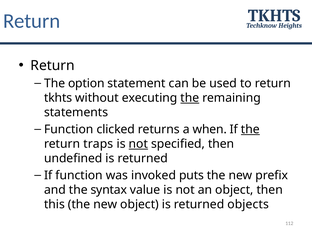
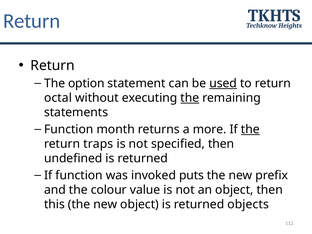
used underline: none -> present
tkhts at (58, 98): tkhts -> octal
clicked: clicked -> month
when: when -> more
not at (138, 144) underline: present -> none
syntax: syntax -> colour
